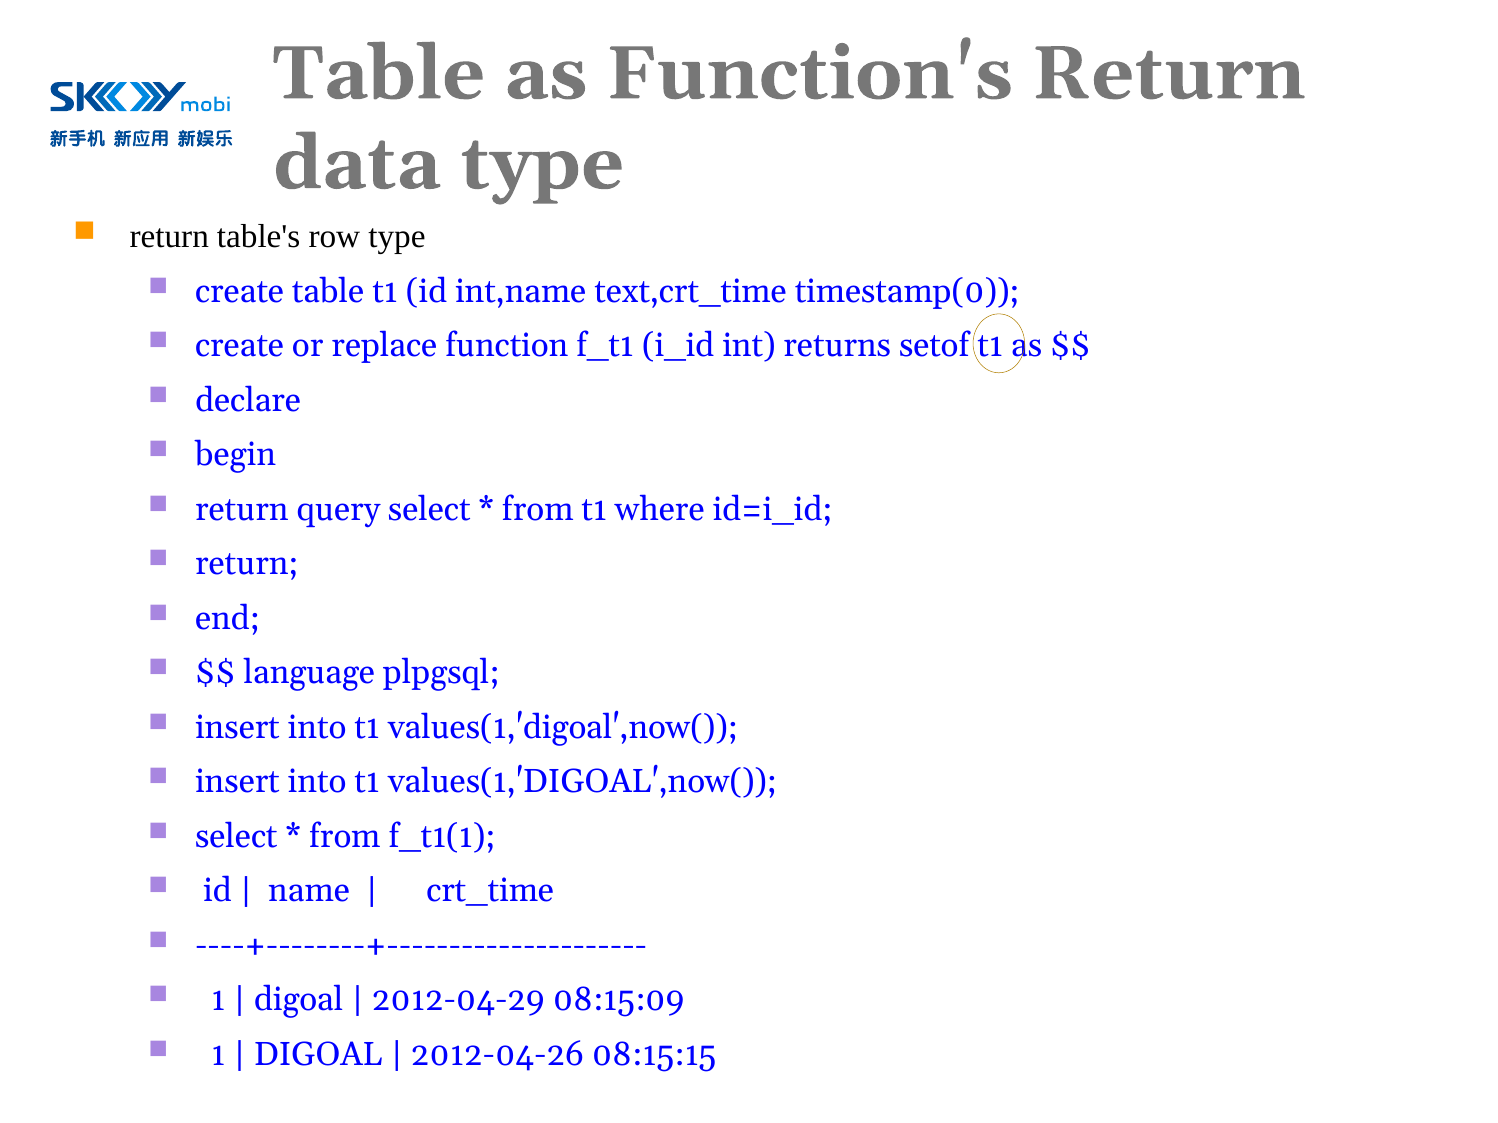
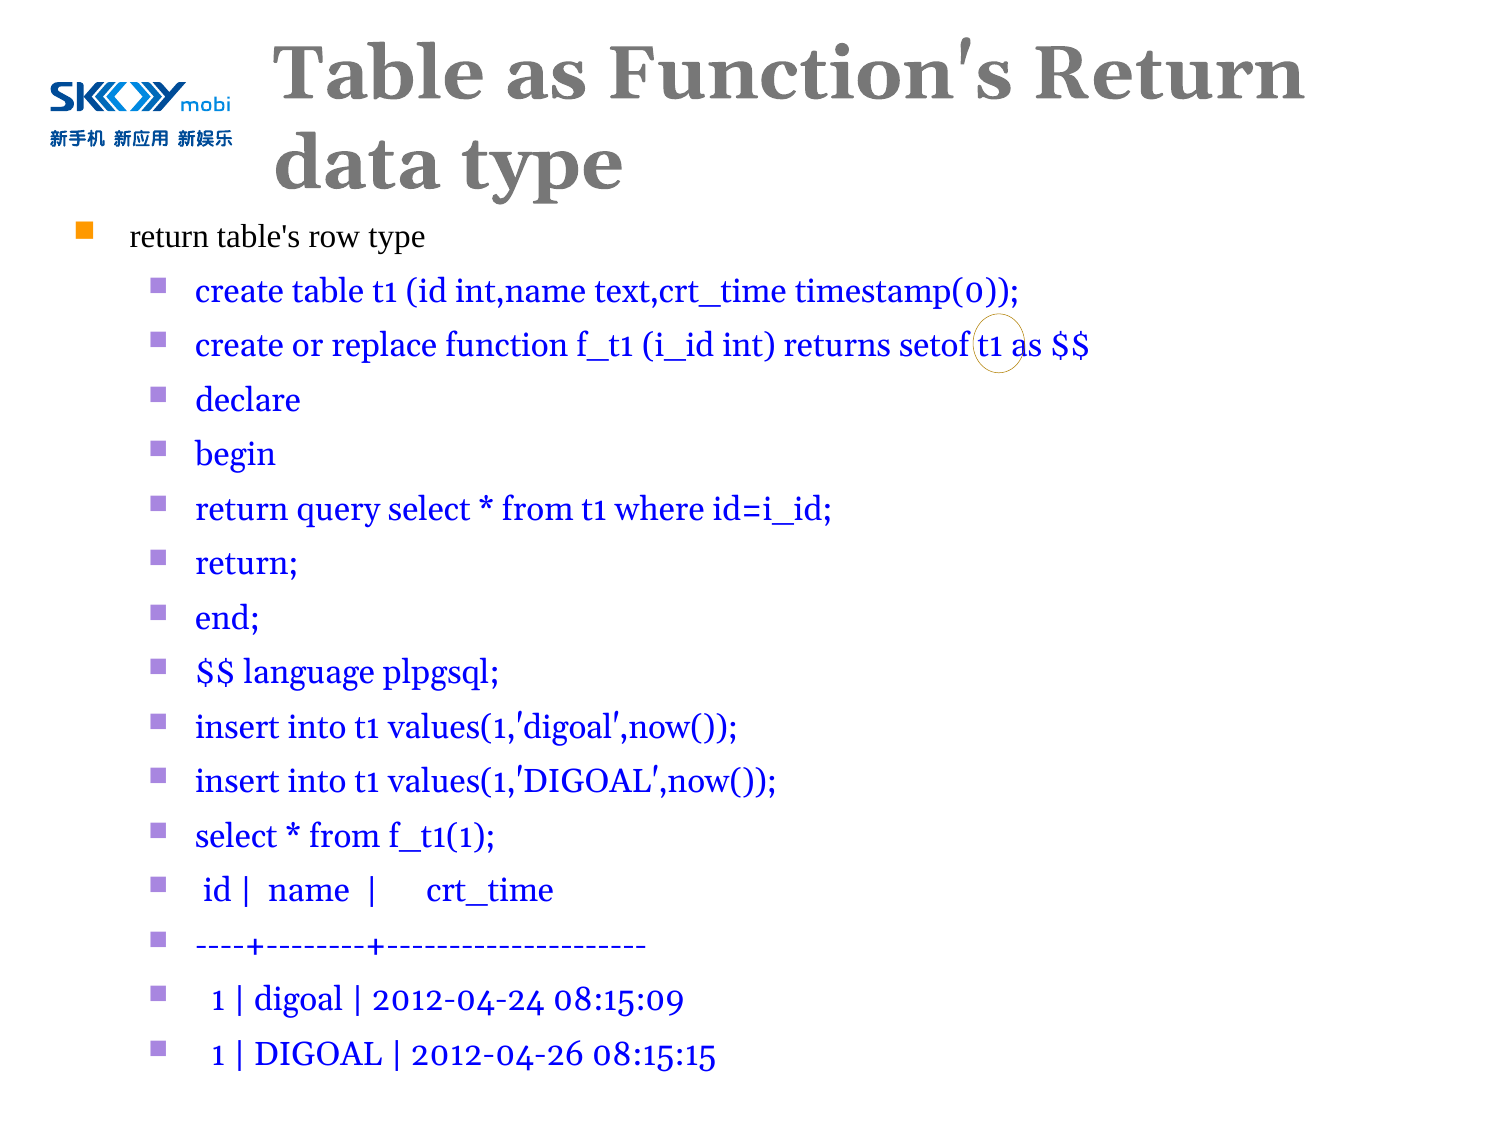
2012-04-29: 2012-04-29 -> 2012-04-24
